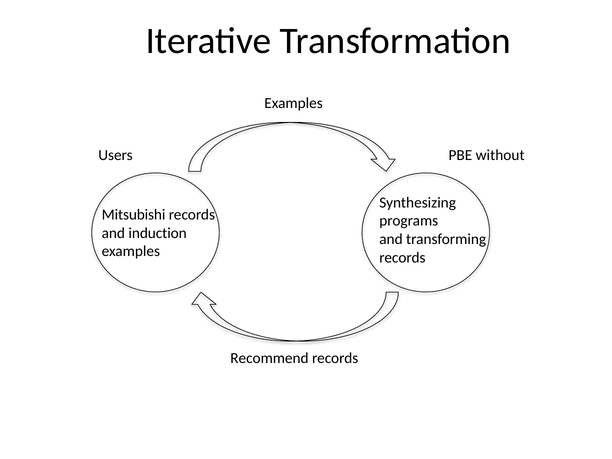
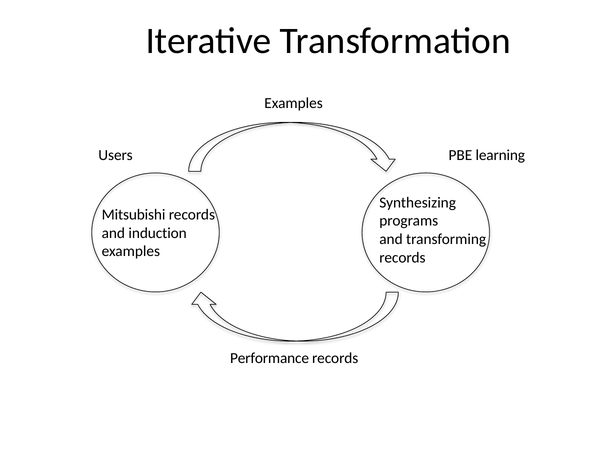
without: without -> learning
Recommend: Recommend -> Performance
